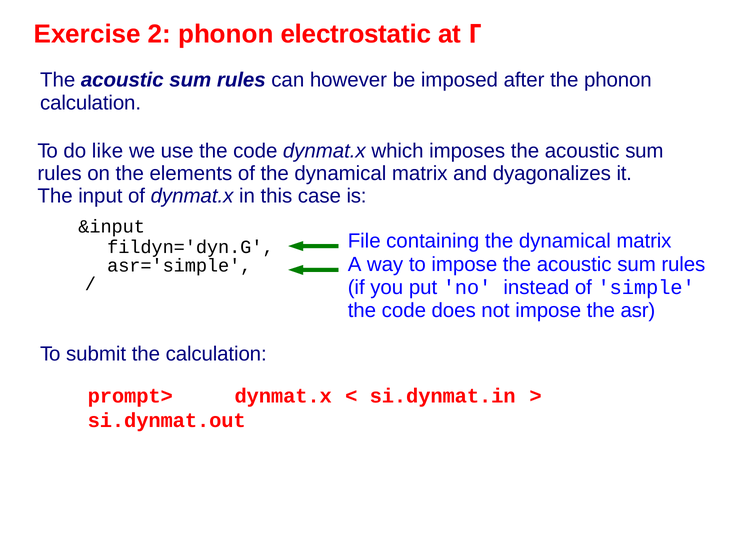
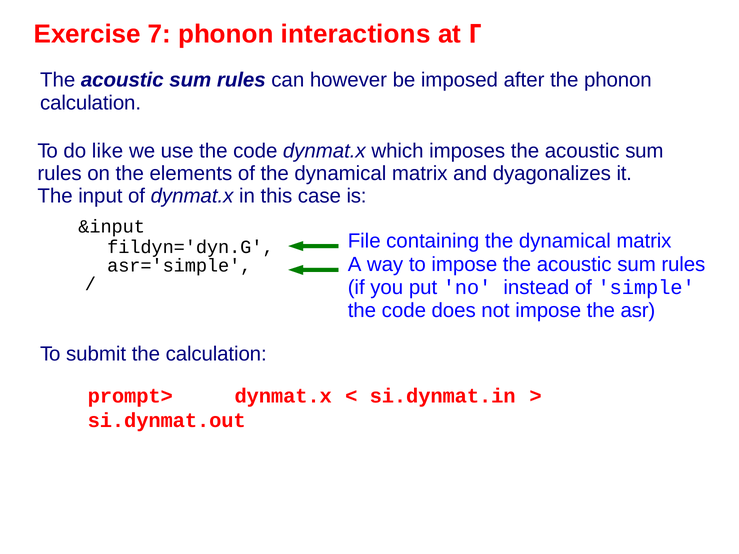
2: 2 -> 7
electrostatic: electrostatic -> interactions
